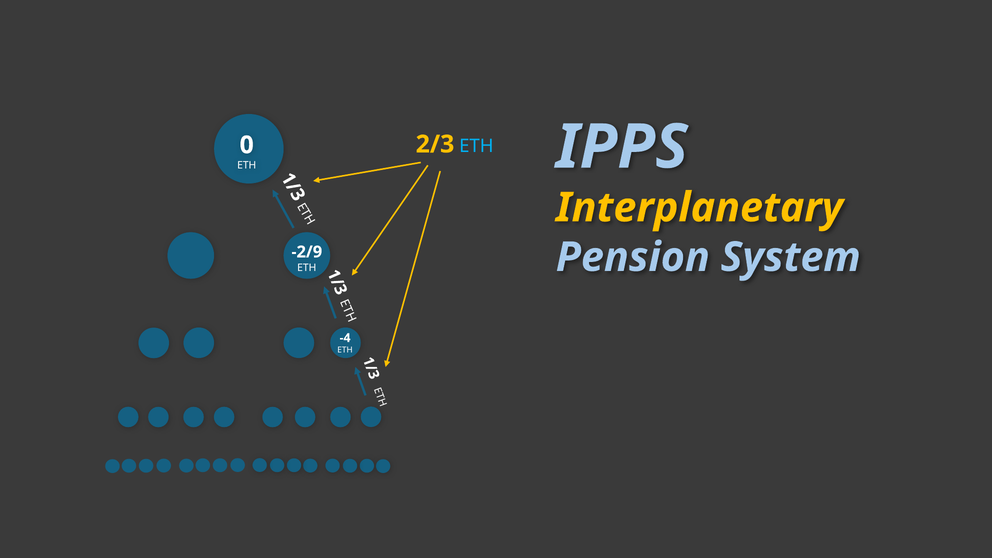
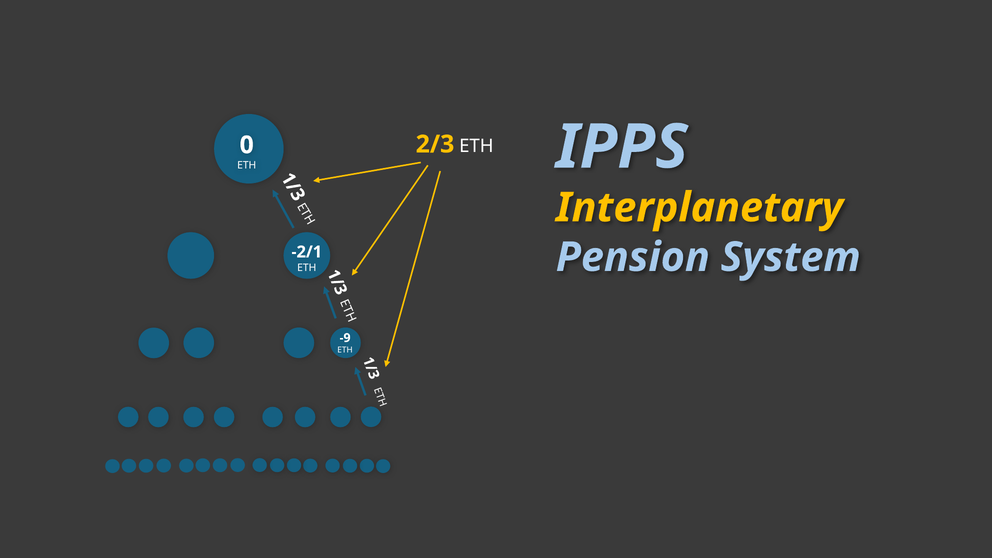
ETH at (476, 146) colour: light blue -> white
-2/9: -2/9 -> -2/1
-4: -4 -> -9
